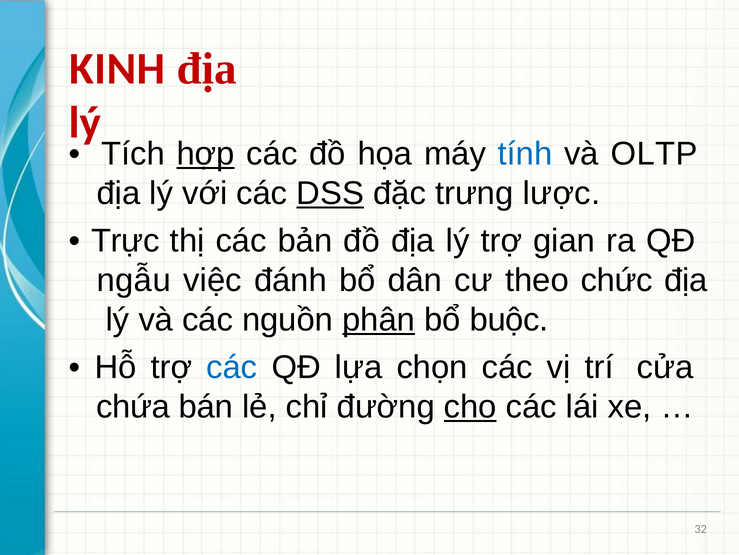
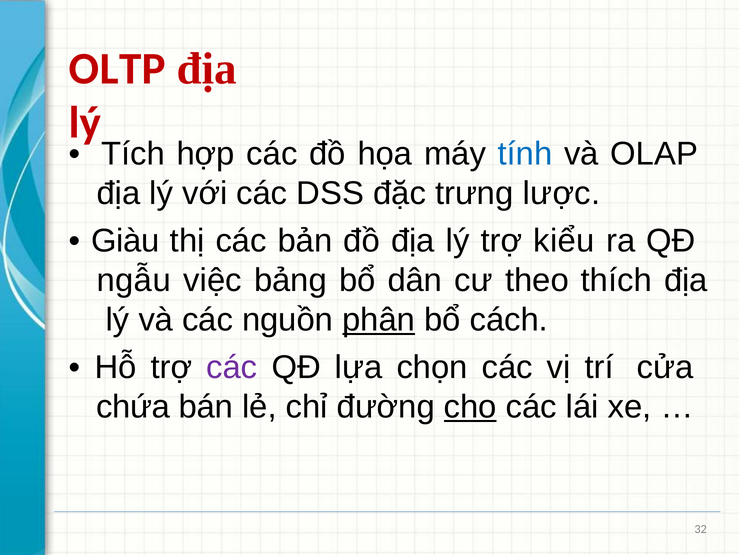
KINH: KINH -> OLTP
hợp underline: present -> none
OLTP: OLTP -> OLAP
DSS underline: present -> none
Trực: Trực -> Giàu
gian: gian -> kiểu
đánh: đánh -> bảng
chức: chức -> thích
buộc: buộc -> cách
các at (232, 367) colour: blue -> purple
